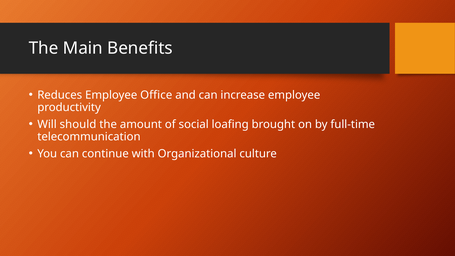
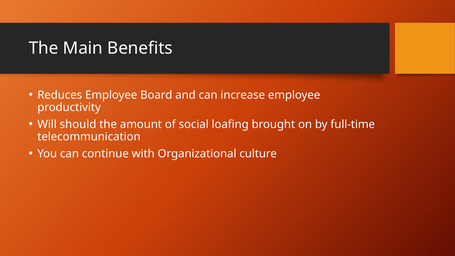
Office: Office -> Board
